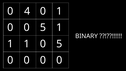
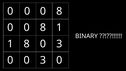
4 at (27, 11): 4 -> 0
1 at (59, 11): 1 -> 8
5 at (43, 27): 5 -> 8
1 at (27, 44): 1 -> 8
5 at (59, 44): 5 -> 3
0 at (43, 60): 0 -> 3
